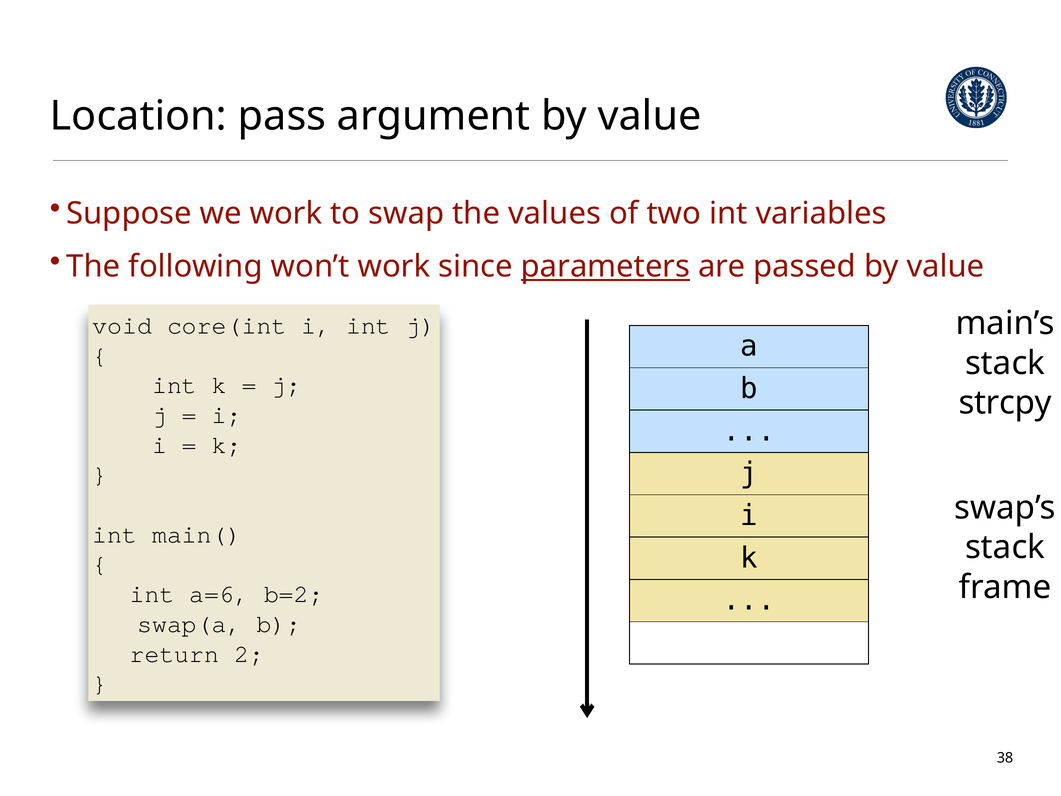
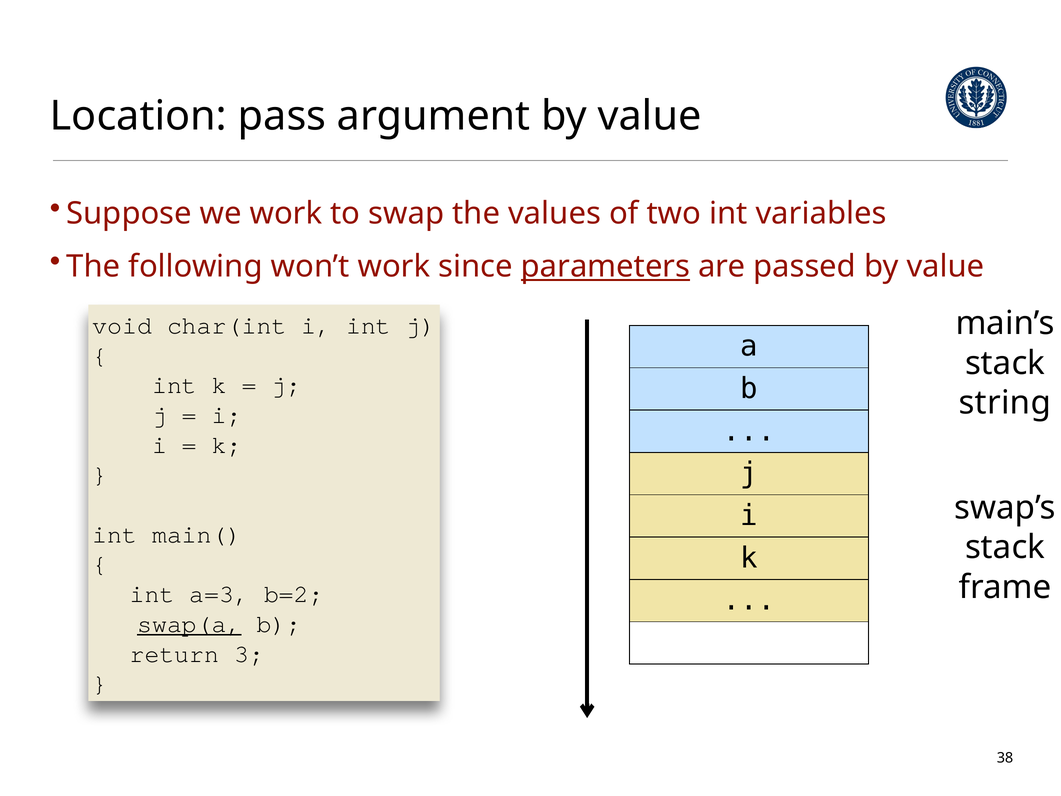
core(int: core(int -> char(int
strcpy: strcpy -> string
a=6: a=6 -> a=3
swap(a underline: none -> present
2: 2 -> 3
